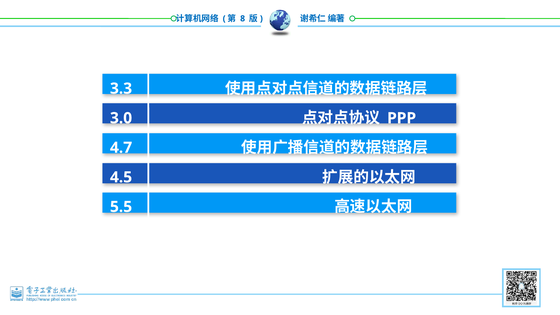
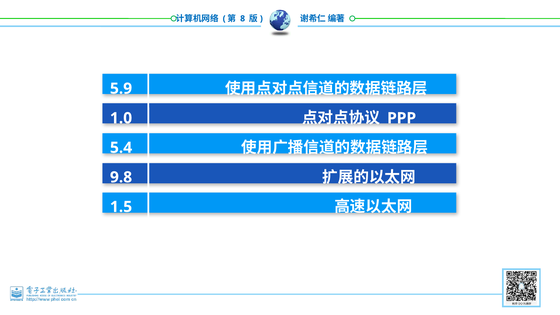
3.3: 3.3 -> 5.9
3.0: 3.0 -> 1.0
4.7: 4.7 -> 5.4
4.5: 4.5 -> 9.8
5.5: 5.5 -> 1.5
